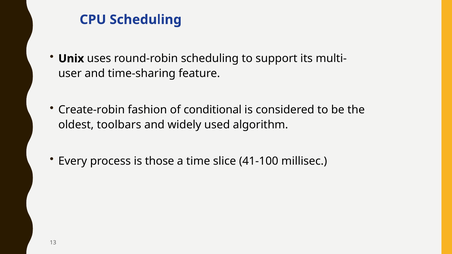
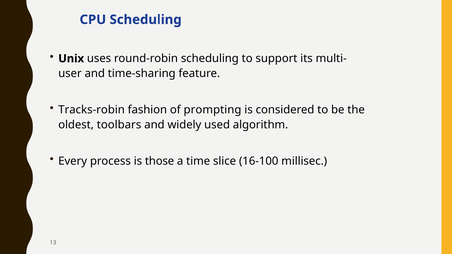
Create-robin: Create-robin -> Tracks-robin
conditional: conditional -> prompting
41-100: 41-100 -> 16-100
